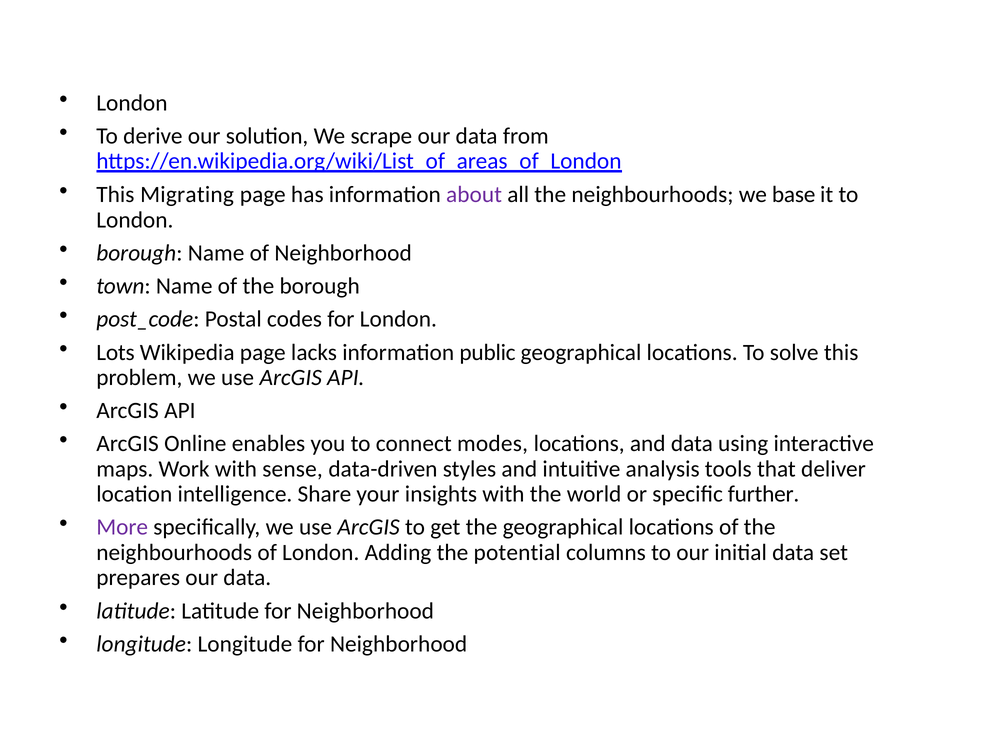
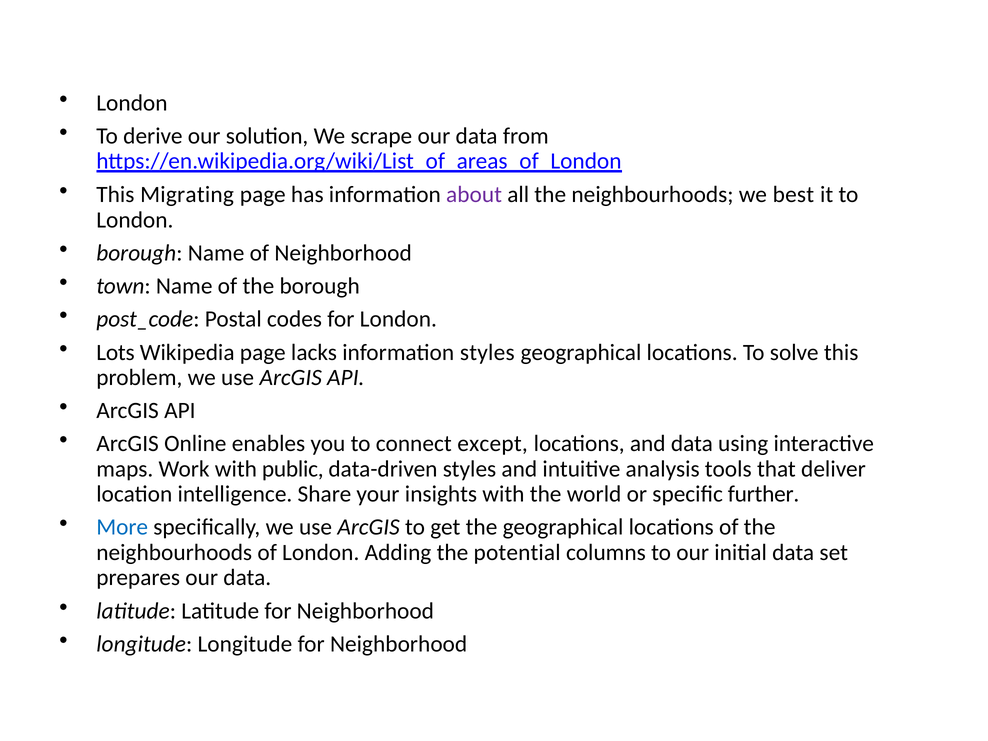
base: base -> best
information public: public -> styles
modes: modes -> except
sense: sense -> public
More colour: purple -> blue
